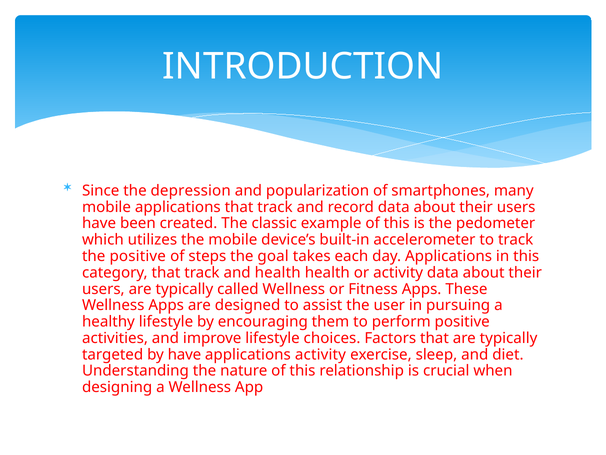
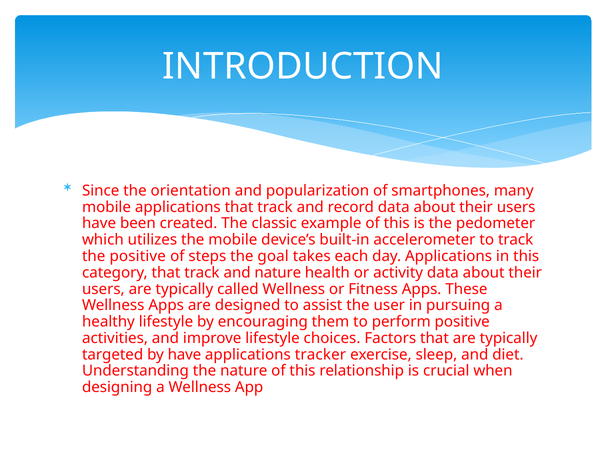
depression: depression -> orientation
and health: health -> nature
applications activity: activity -> tracker
